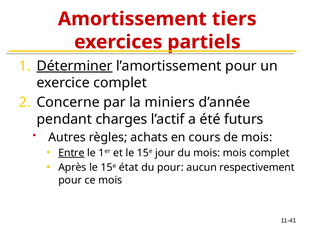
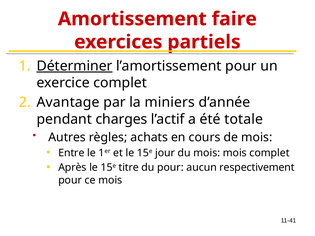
tiers: tiers -> faire
Concerne: Concerne -> Avantage
futurs: futurs -> totale
Entre underline: present -> none
état: état -> titre
